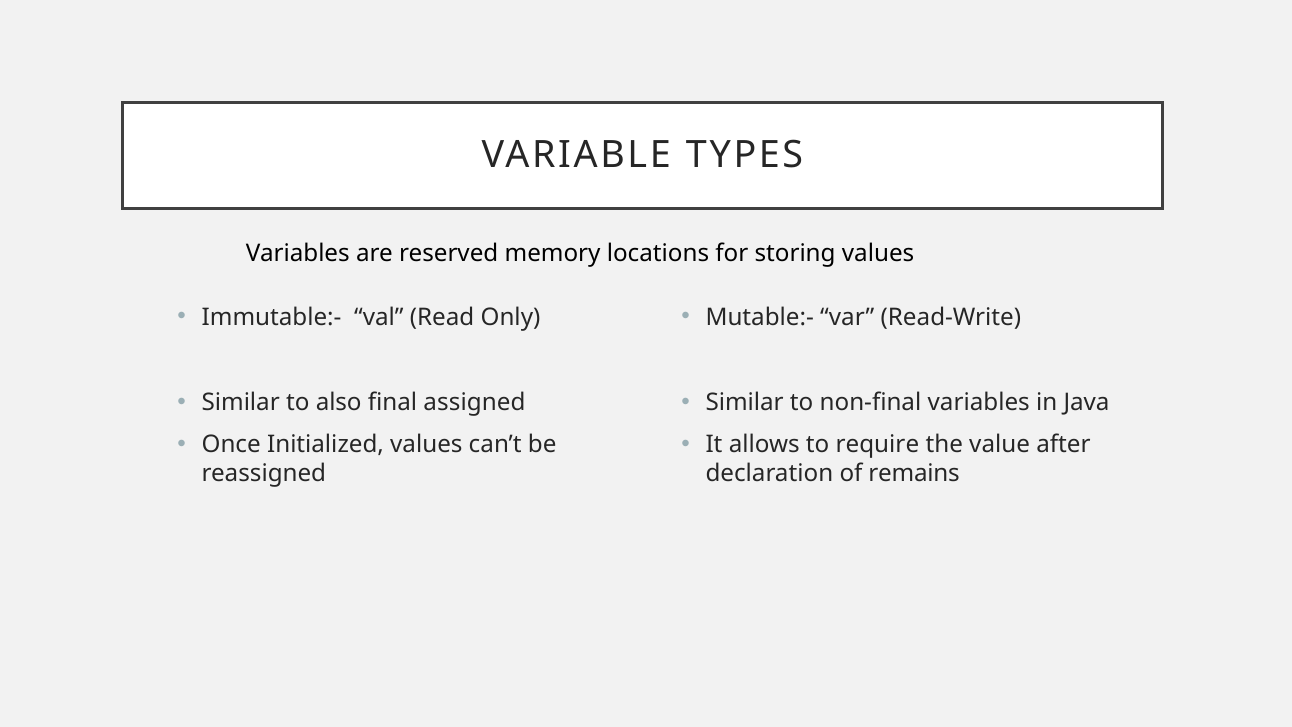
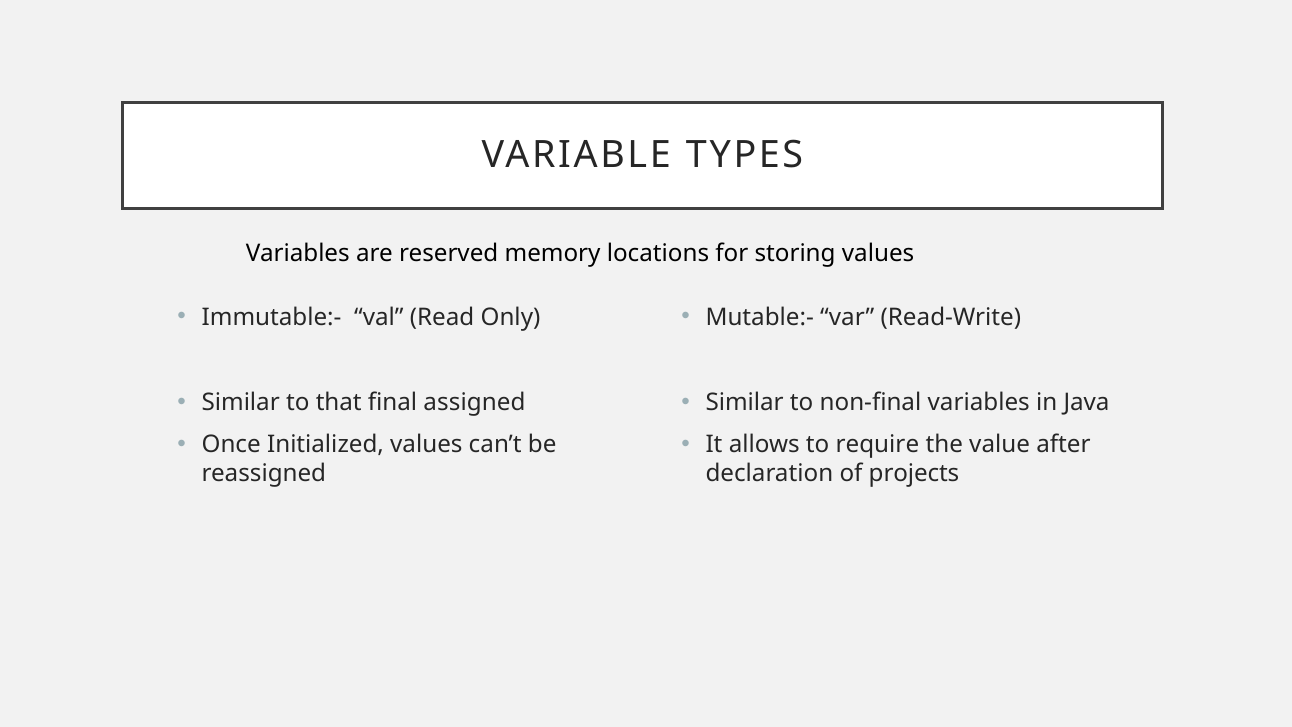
also: also -> that
remains: remains -> projects
